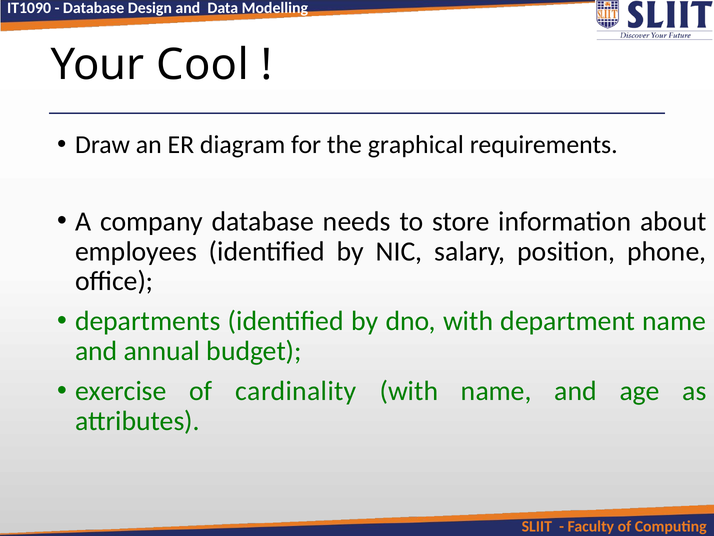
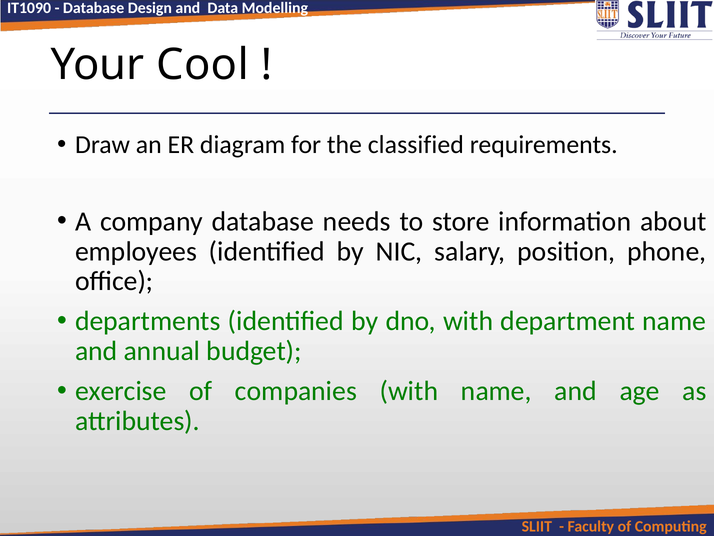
graphical: graphical -> classified
cardinality: cardinality -> companies
